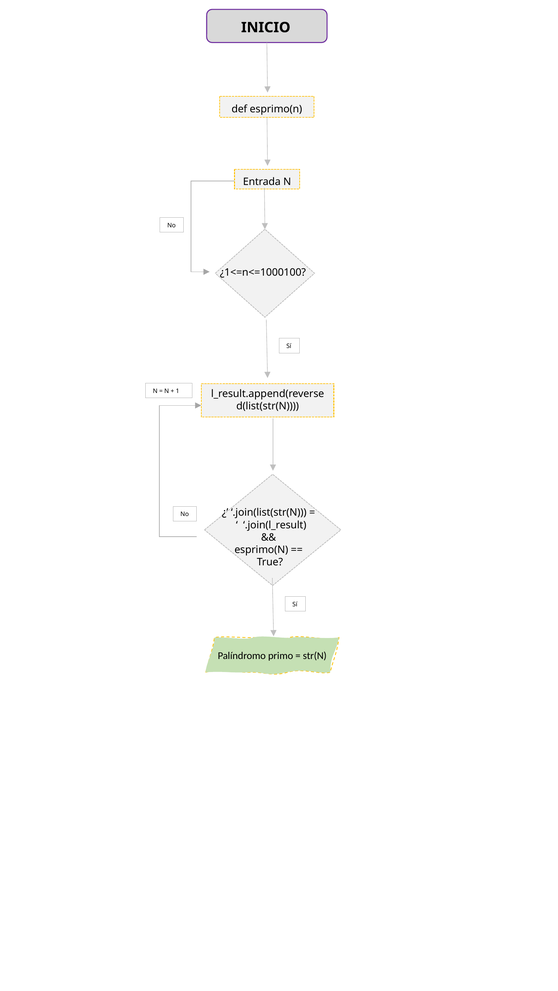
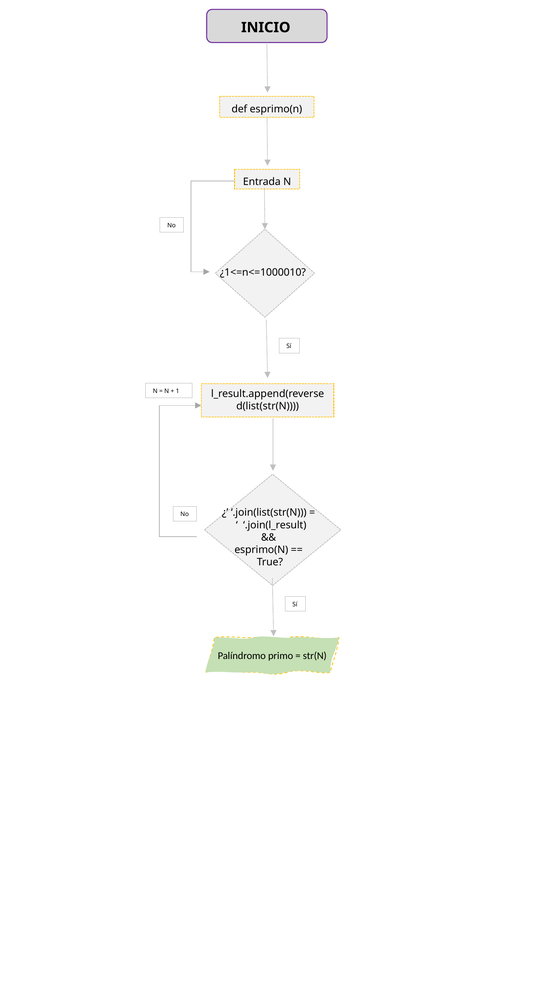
¿1<=n<=1000100: ¿1<=n<=1000100 -> ¿1<=n<=1000010
